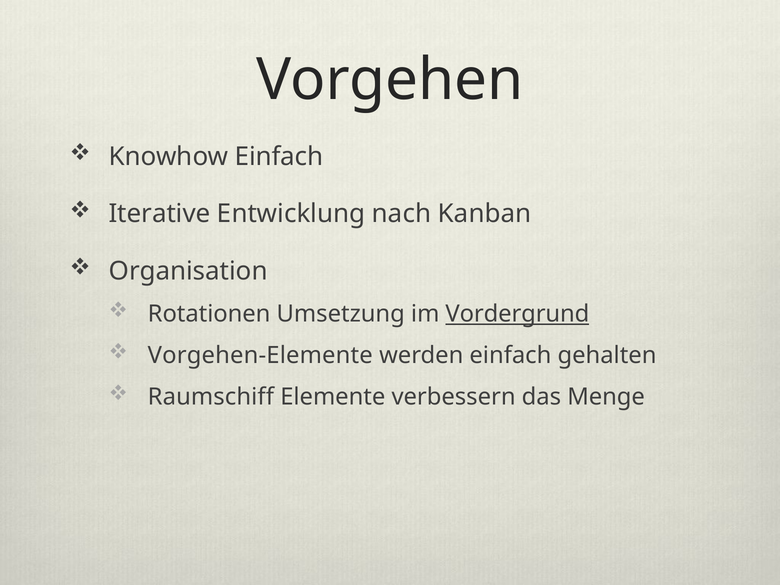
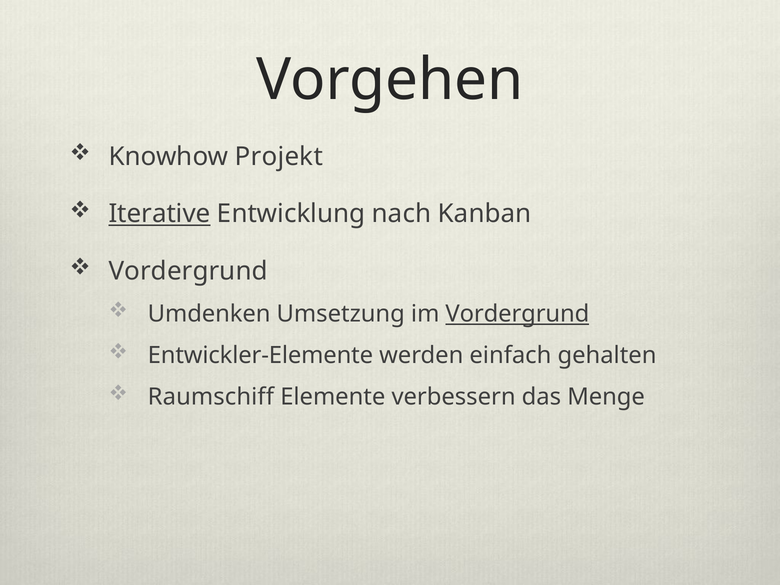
Knowhow Einfach: Einfach -> Projekt
Iterative underline: none -> present
Organisation at (188, 271): Organisation -> Vordergrund
Rotationen: Rotationen -> Umdenken
Vorgehen-Elemente: Vorgehen-Elemente -> Entwickler-Elemente
